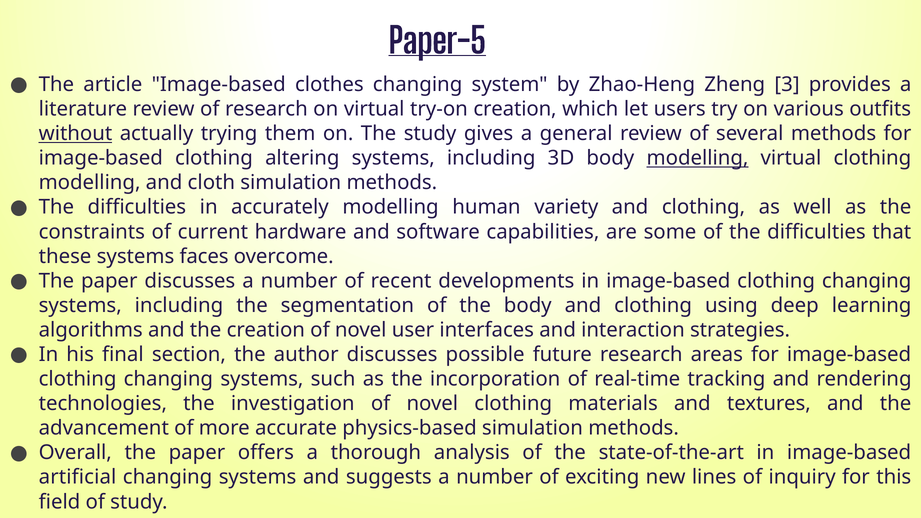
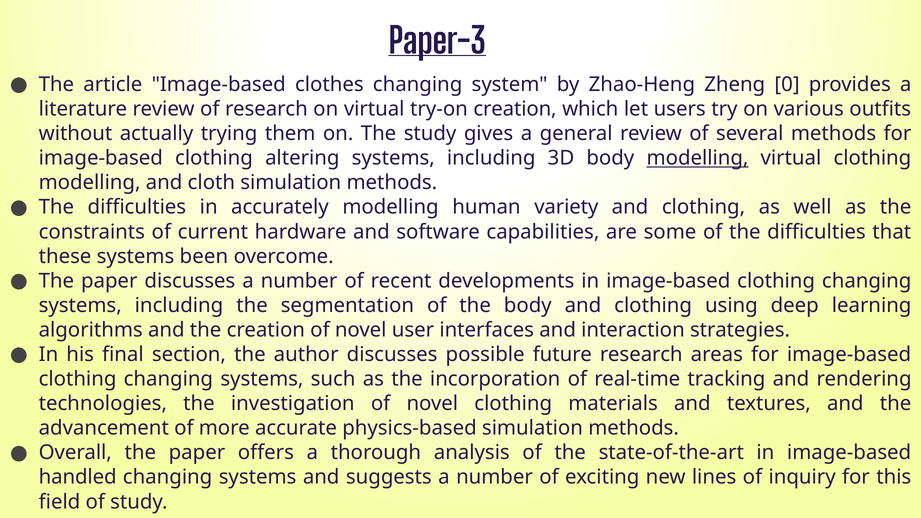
Paper-5: Paper-5 -> Paper-3
3: 3 -> 0
without underline: present -> none
faces: faces -> been
artificial: artificial -> handled
